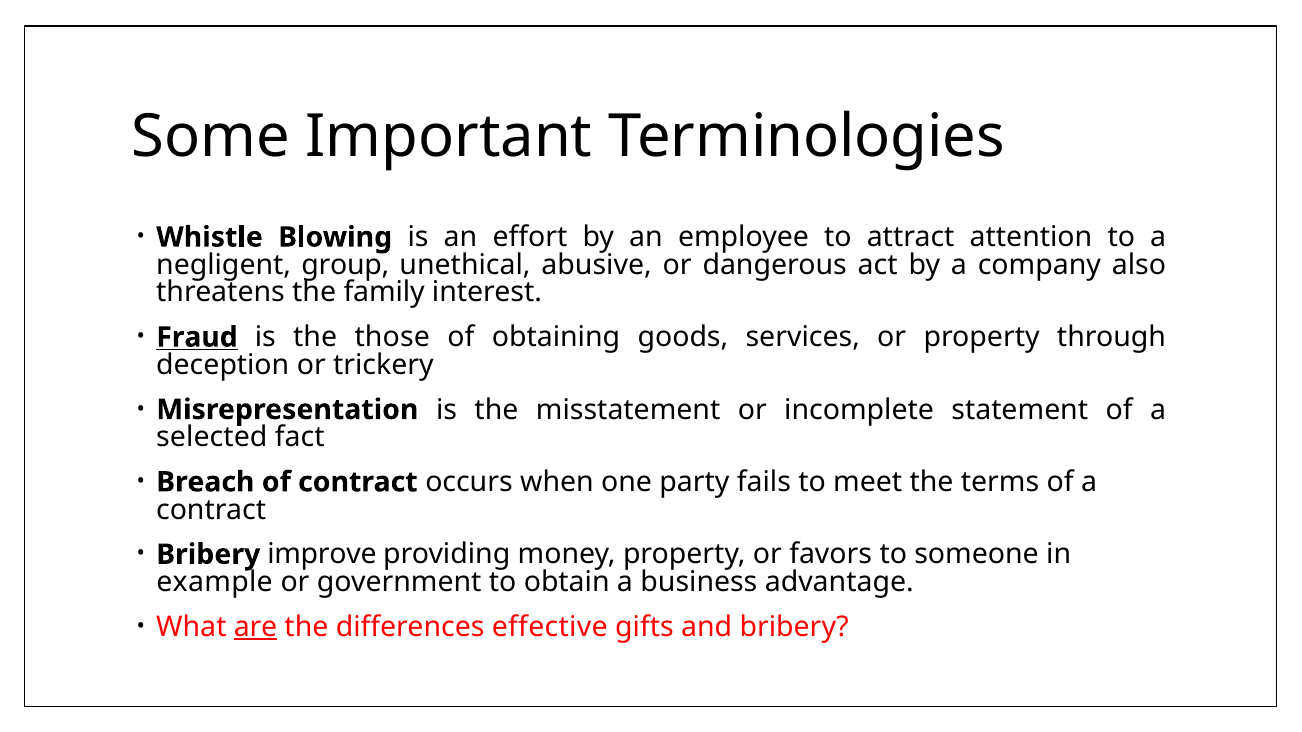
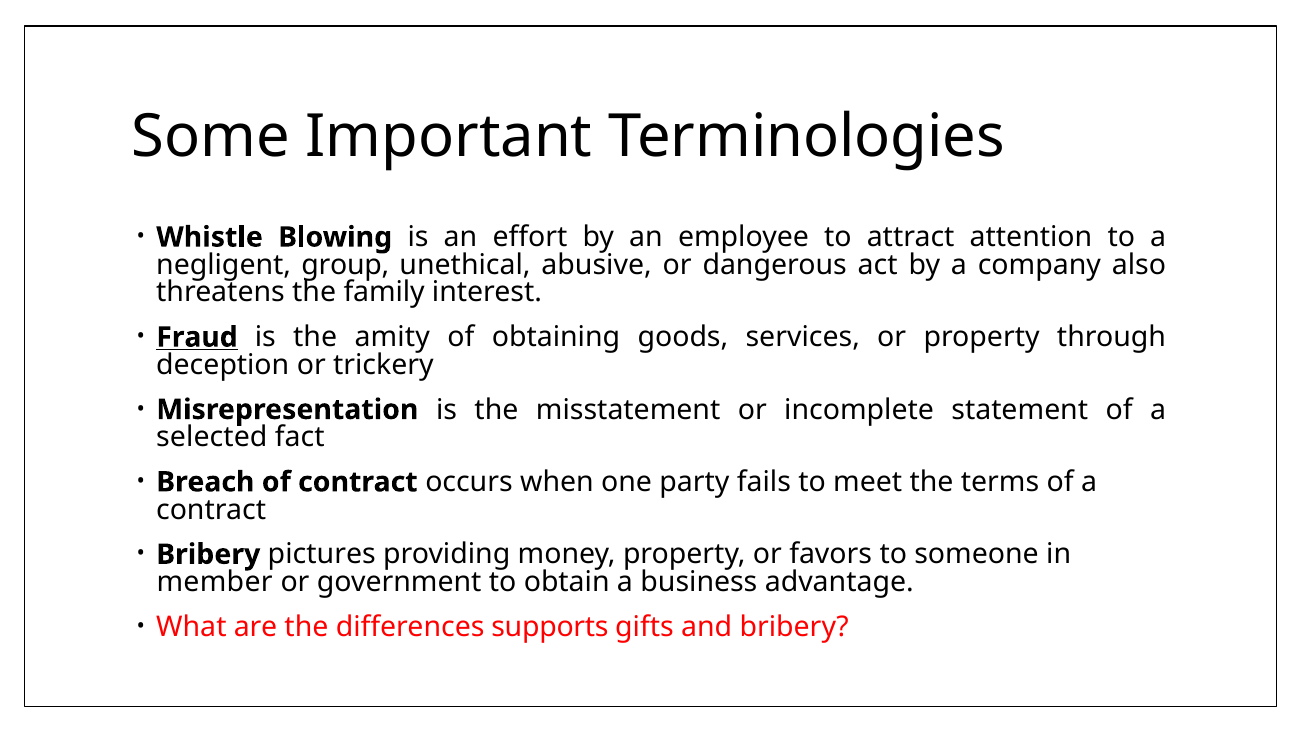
those: those -> amity
improve: improve -> pictures
example: example -> member
are underline: present -> none
effective: effective -> supports
